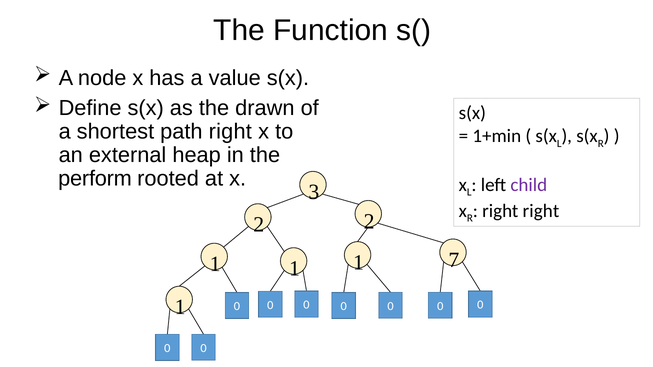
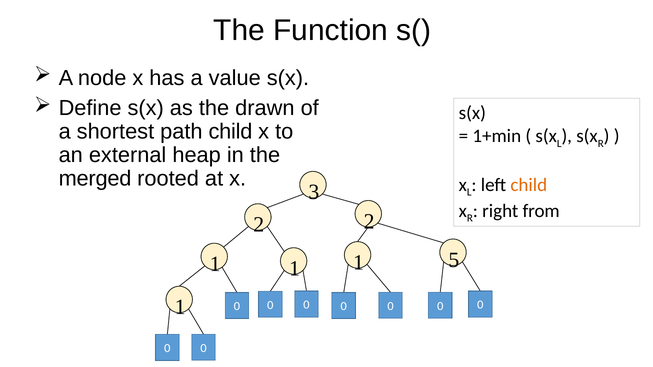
path right: right -> child
perform: perform -> merged
child at (529, 185) colour: purple -> orange
right right: right -> from
7: 7 -> 5
